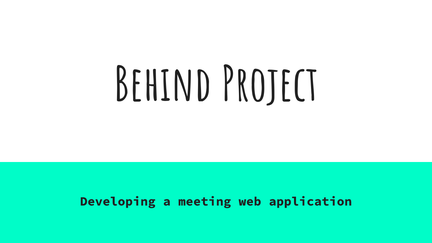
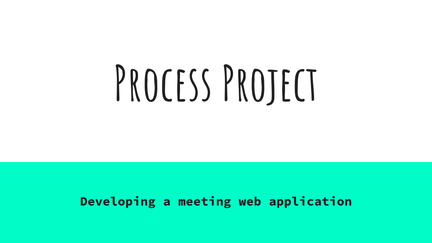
Behind: Behind -> Process
